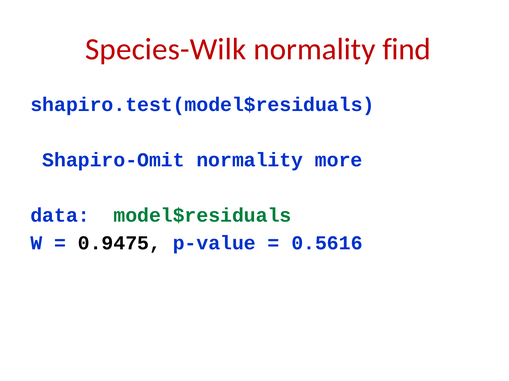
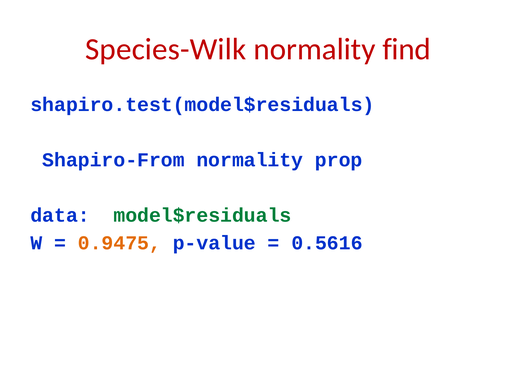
Shapiro-Omit: Shapiro-Omit -> Shapiro-From
more: more -> prop
0.9475 colour: black -> orange
